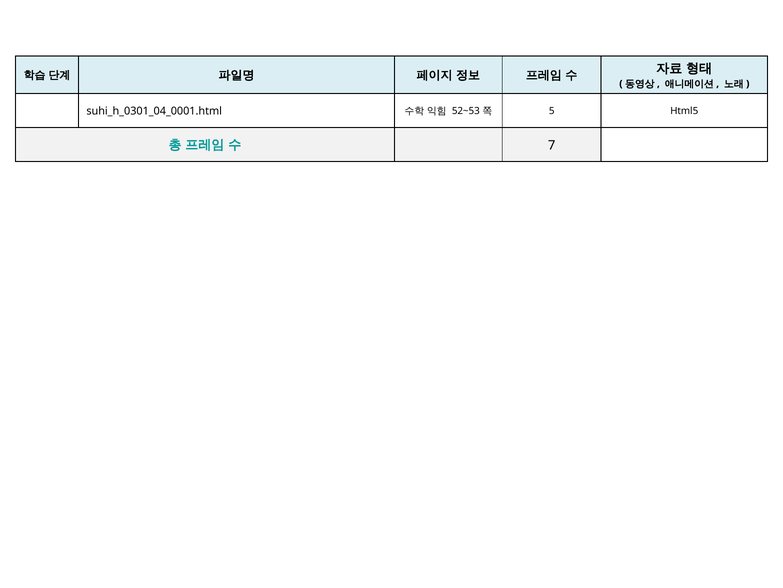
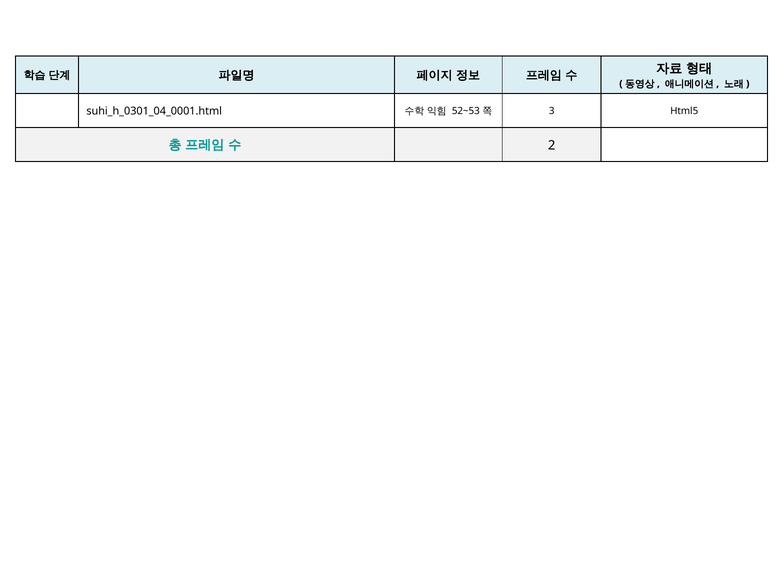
5: 5 -> 3
7: 7 -> 2
